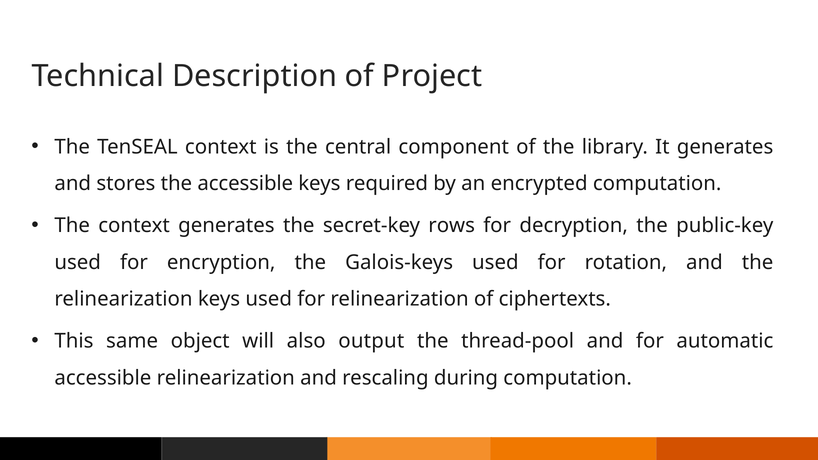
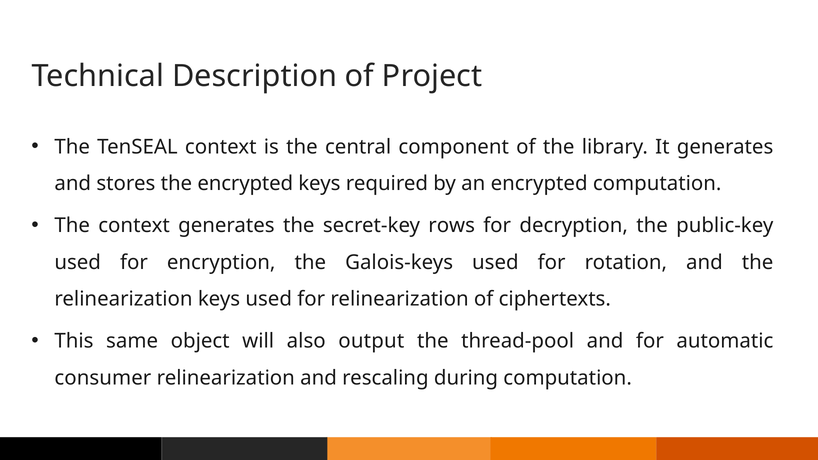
the accessible: accessible -> encrypted
accessible at (103, 378): accessible -> consumer
